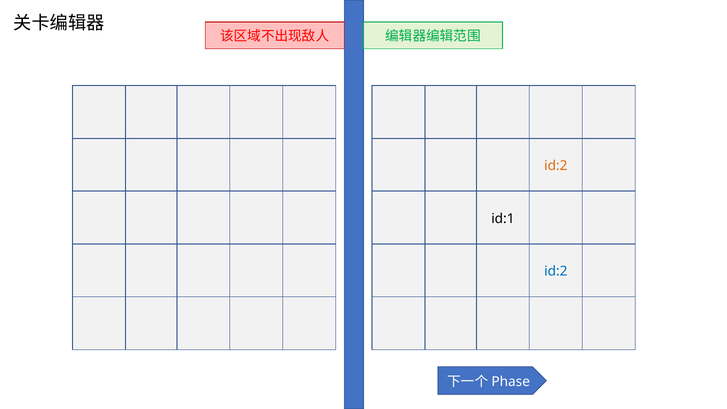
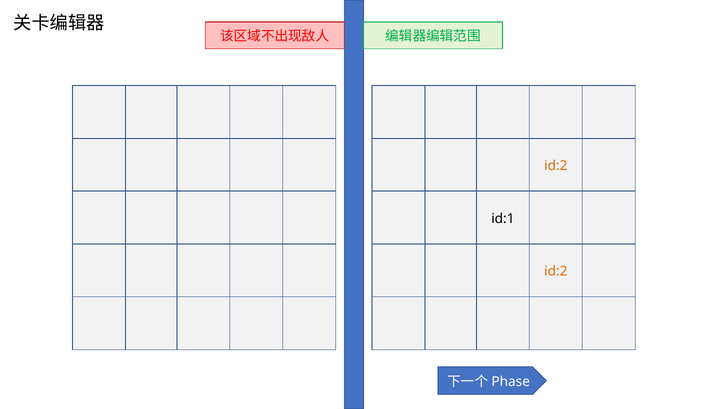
id:2 at (556, 271) colour: blue -> orange
